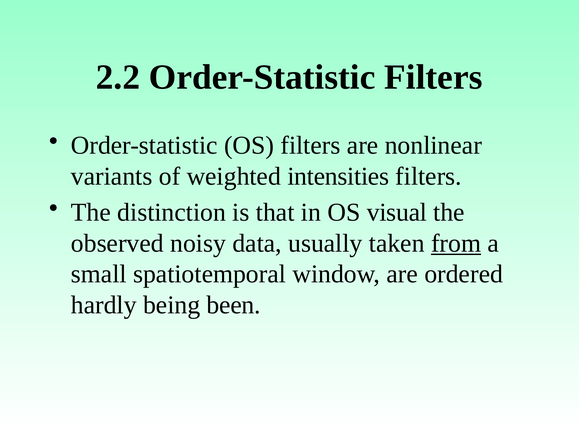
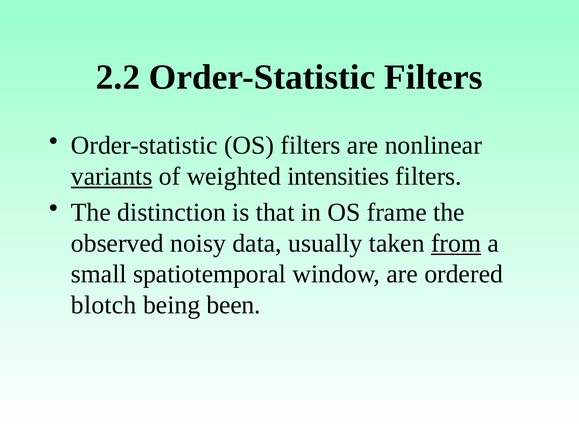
variants underline: none -> present
visual: visual -> frame
hardly: hardly -> blotch
